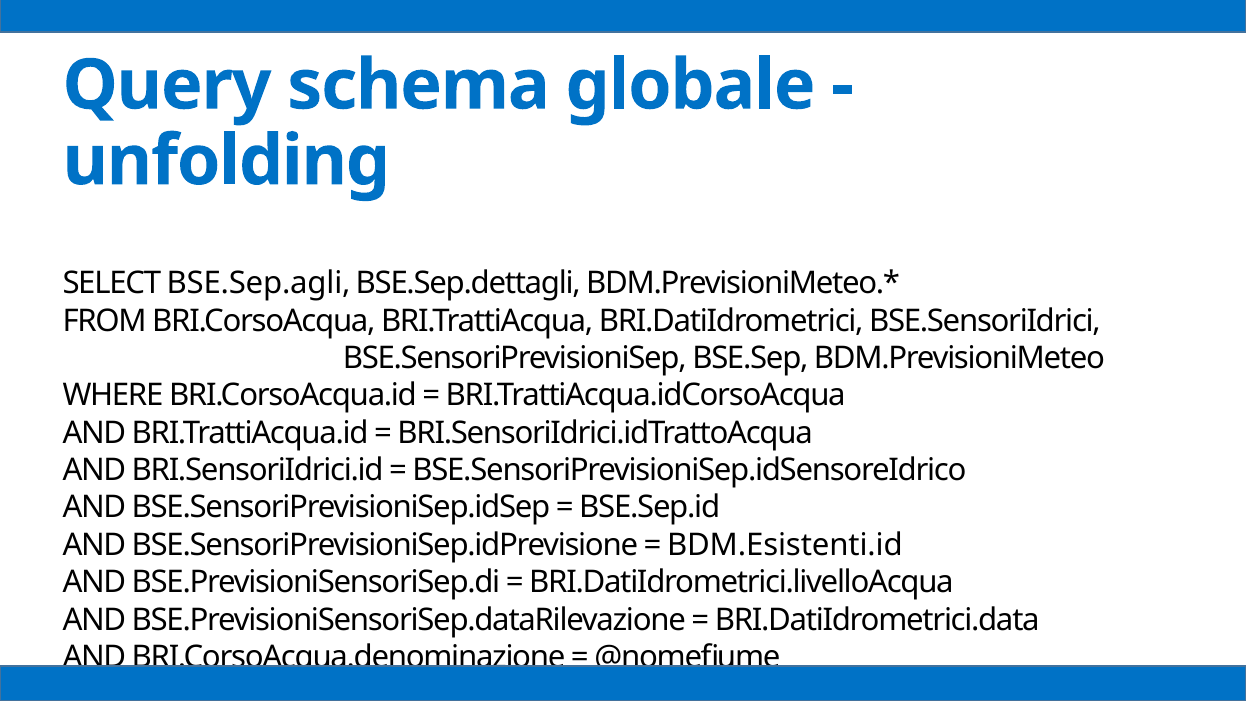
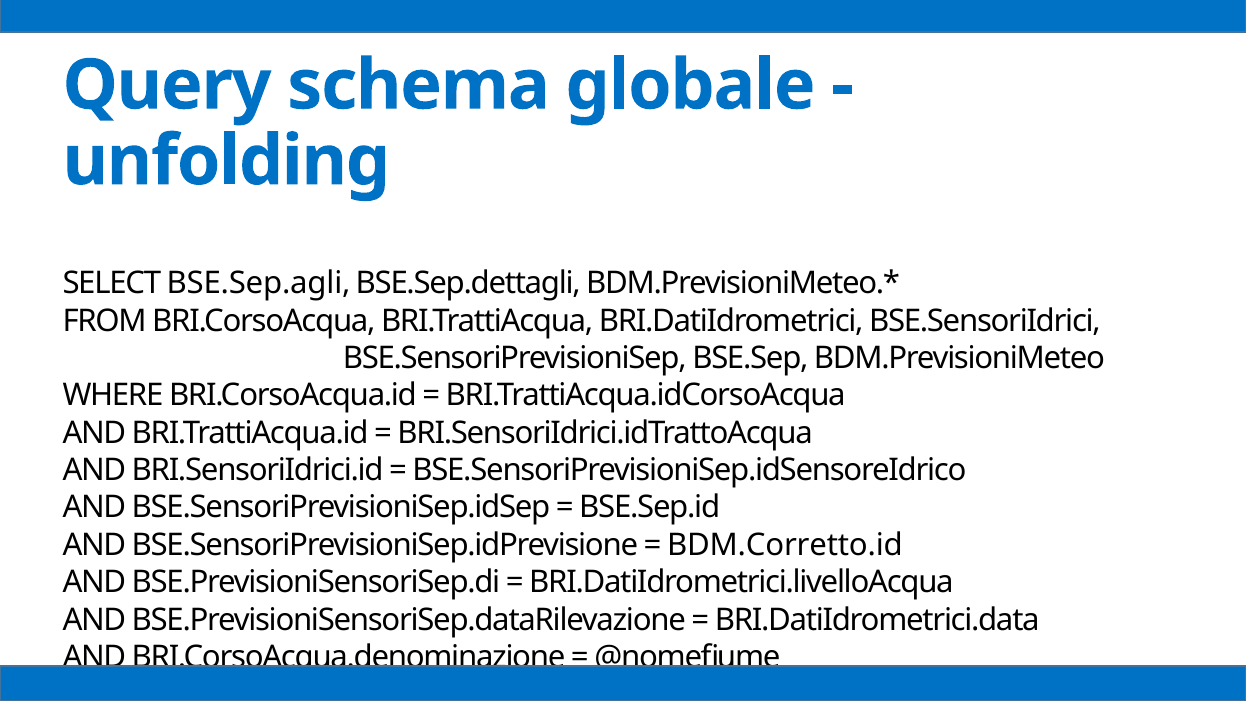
BDM.Esistenti.id: BDM.Esistenti.id -> BDM.Corretto.id
